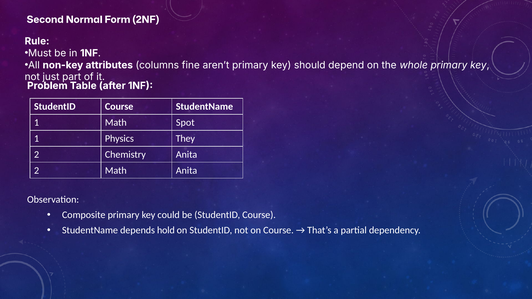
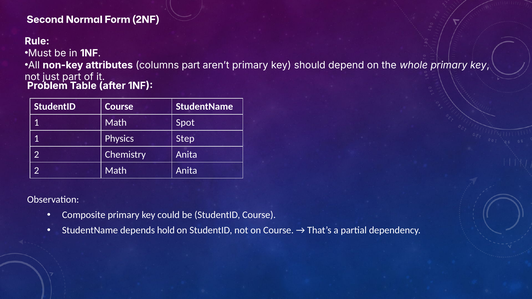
columns fine: fine -> part
They: They -> Step
